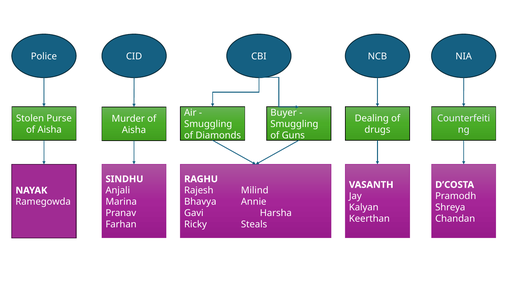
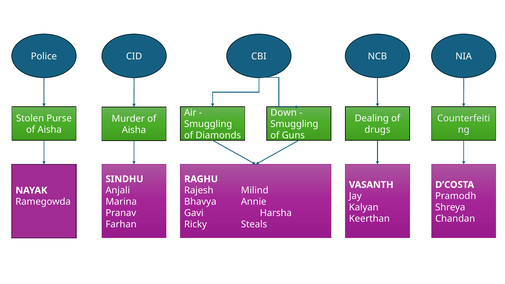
Buyer: Buyer -> Down
